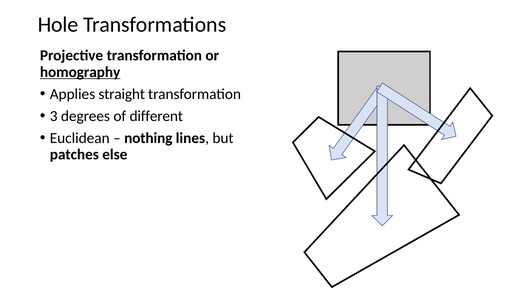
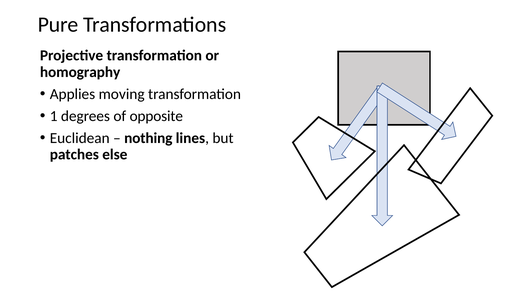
Hole: Hole -> Pure
homography underline: present -> none
straight: straight -> moving
3: 3 -> 1
different: different -> opposite
